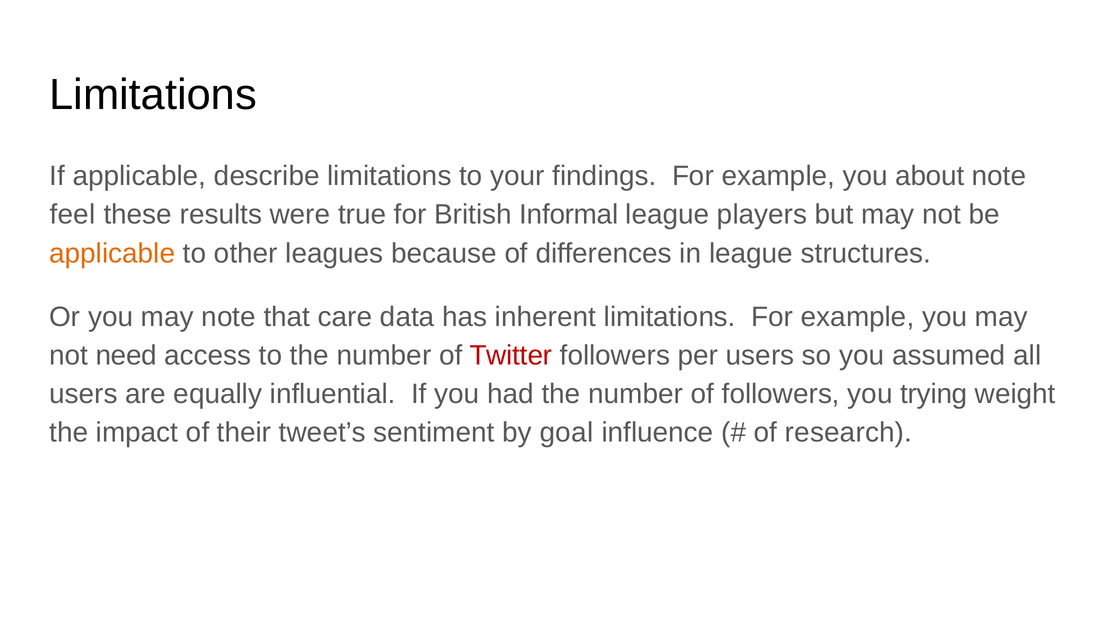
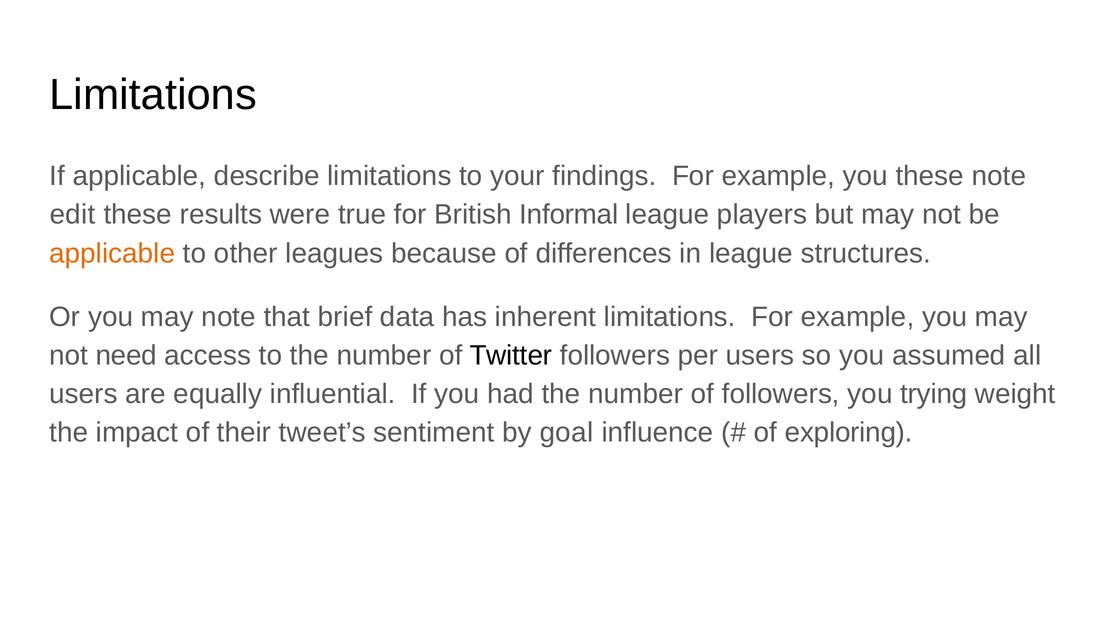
you about: about -> these
feel: feel -> edit
care: care -> brief
Twitter colour: red -> black
research: research -> exploring
